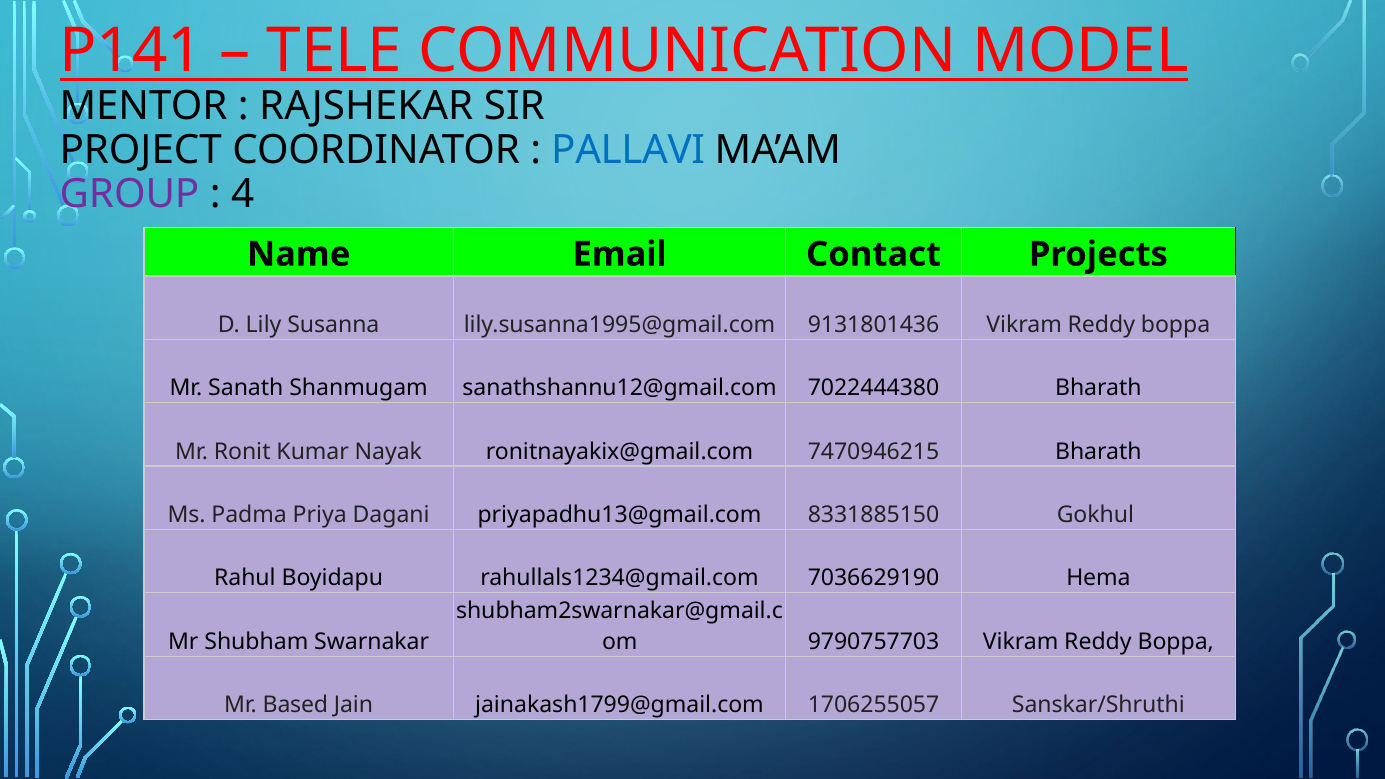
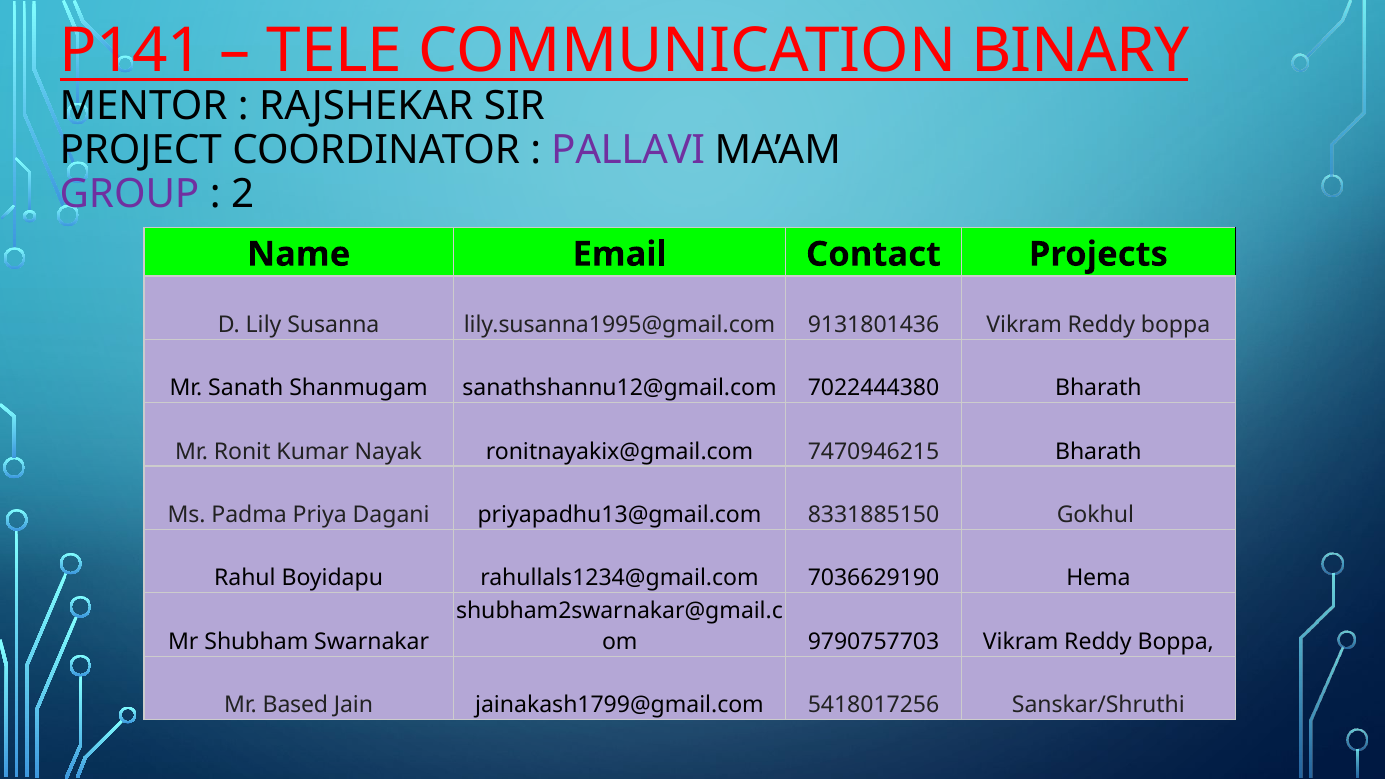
MODEL: MODEL -> BINARY
PALLAVI colour: blue -> purple
4: 4 -> 2
1706255057: 1706255057 -> 5418017256
